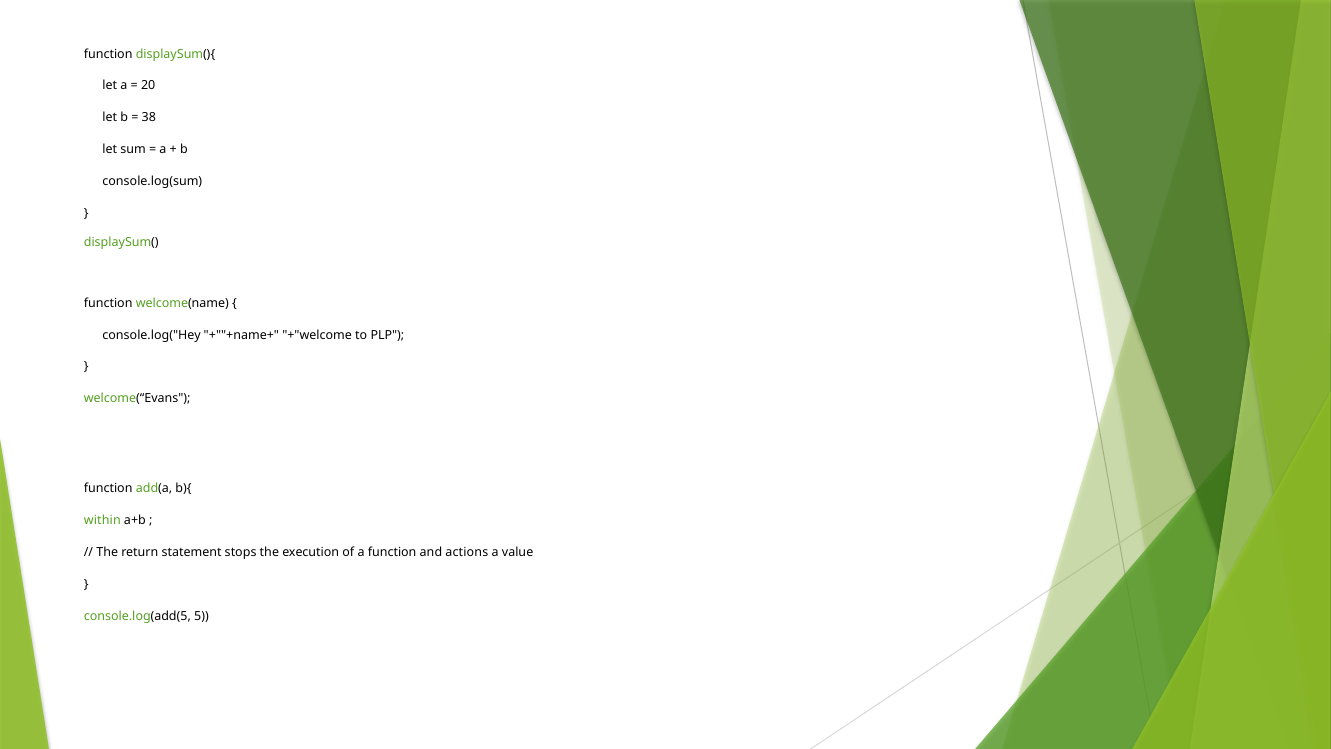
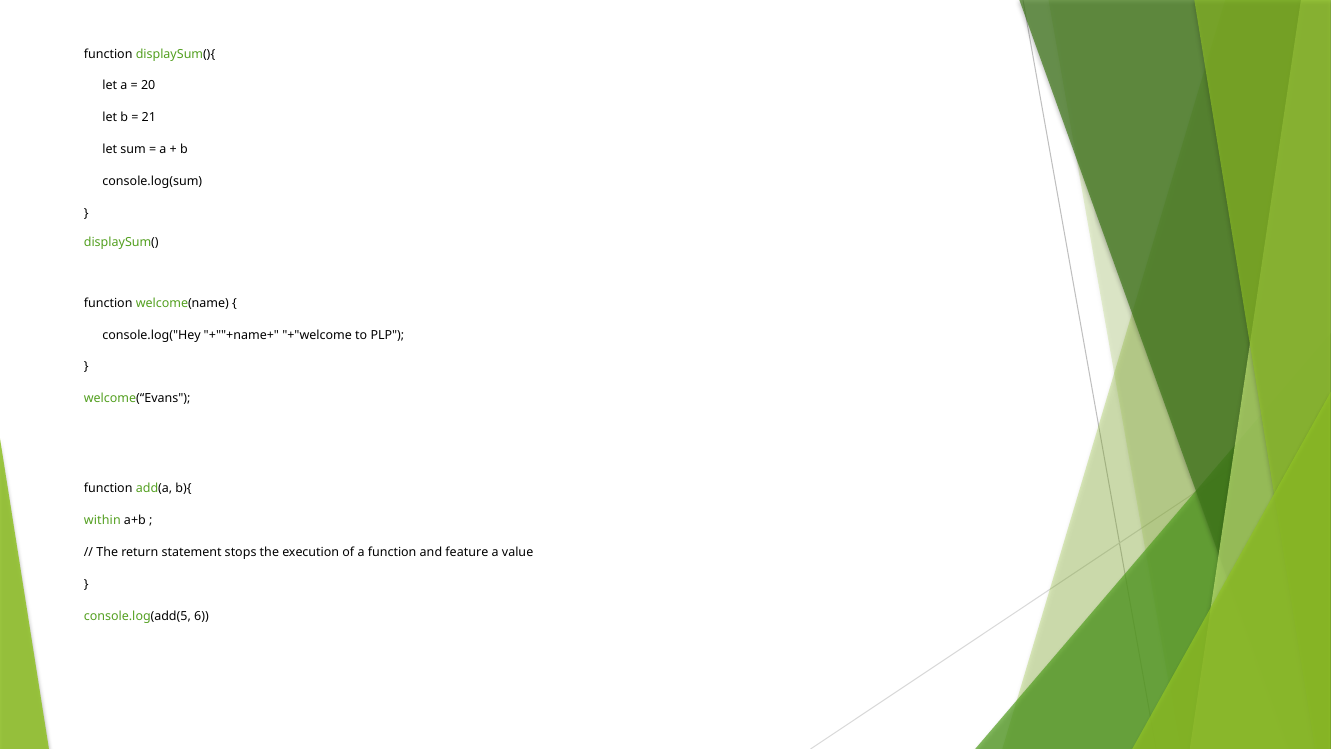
38: 38 -> 21
actions: actions -> feature
5: 5 -> 6
